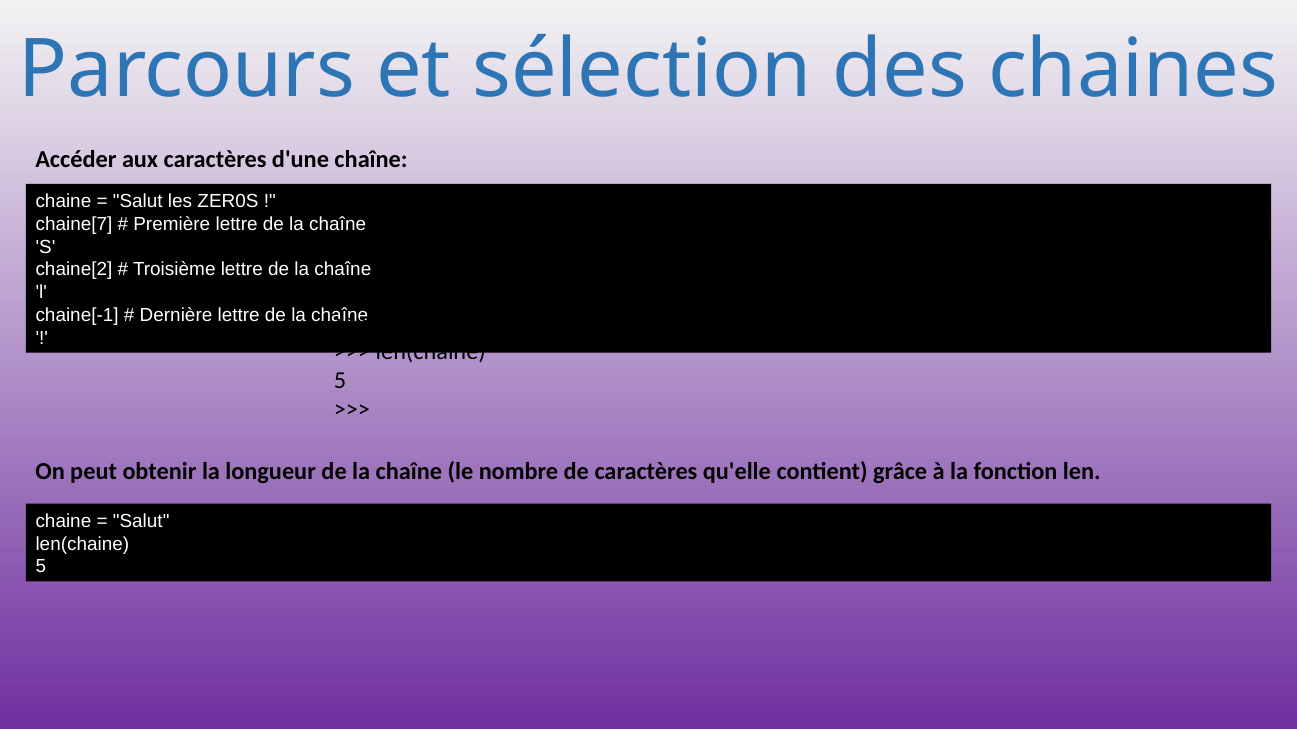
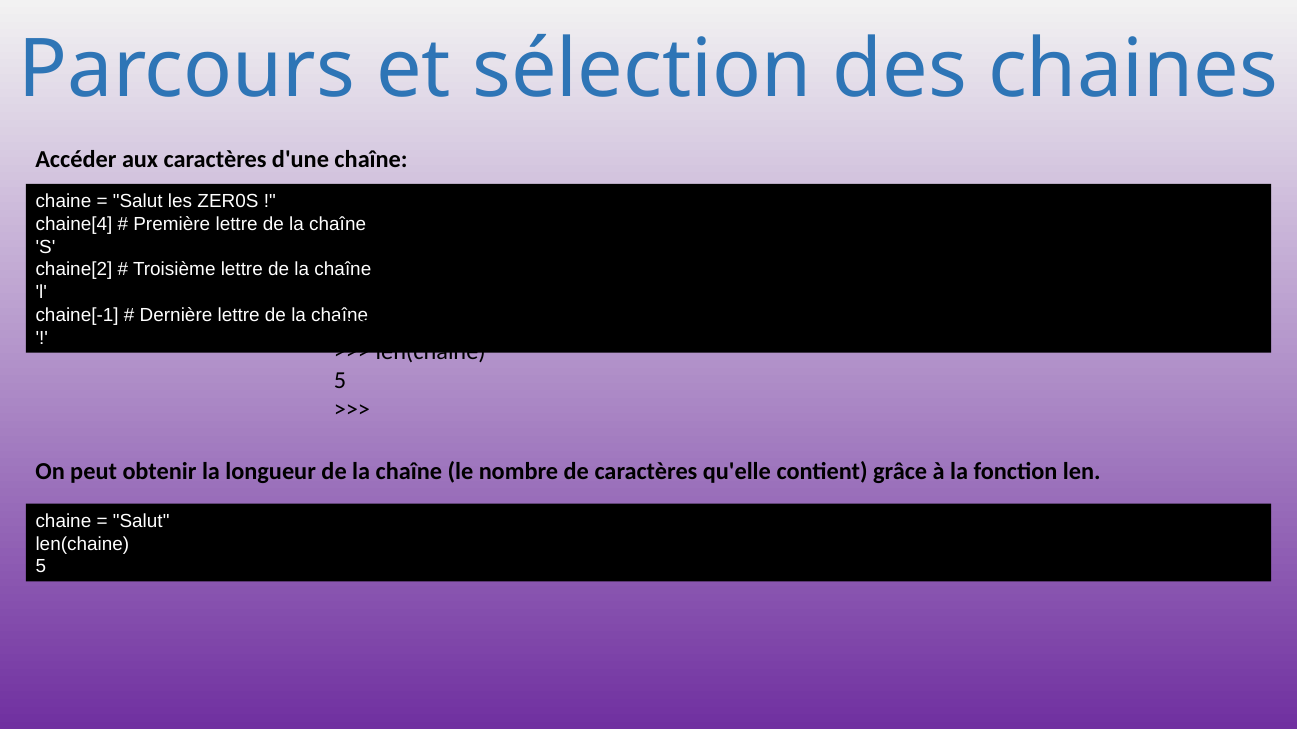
chaine[7: chaine[7 -> chaine[4
